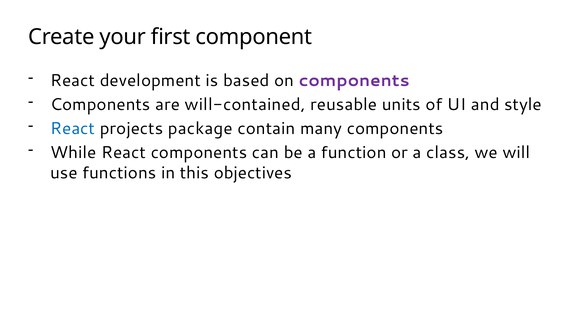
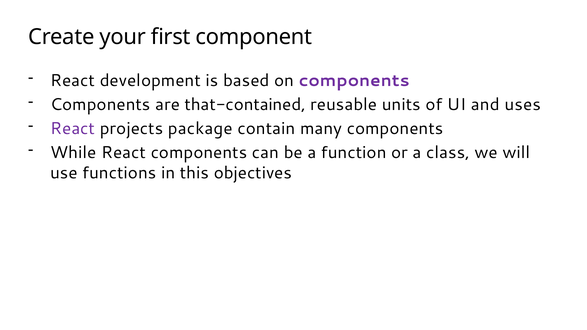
will-contained: will-contained -> that-contained
style: style -> uses
React at (73, 129) colour: blue -> purple
